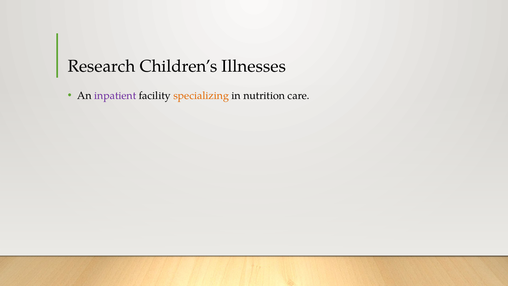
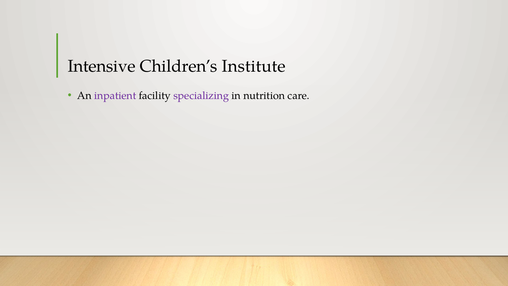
Research: Research -> Intensive
Illnesses: Illnesses -> Institute
specializing colour: orange -> purple
